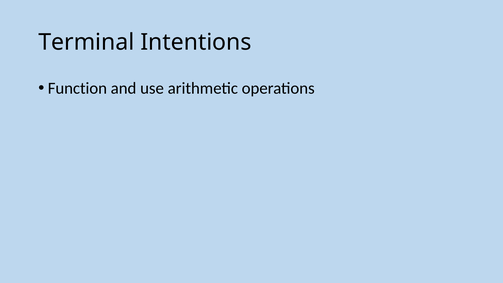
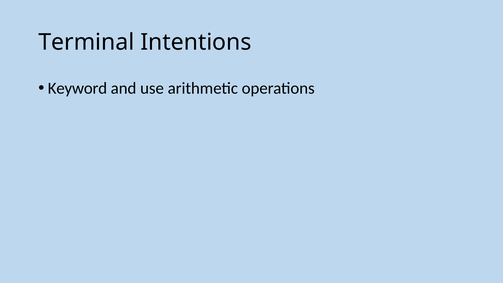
Function: Function -> Keyword
